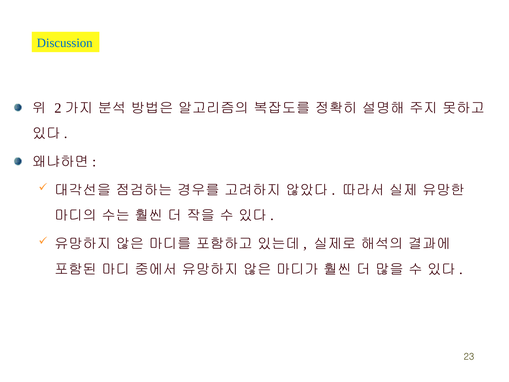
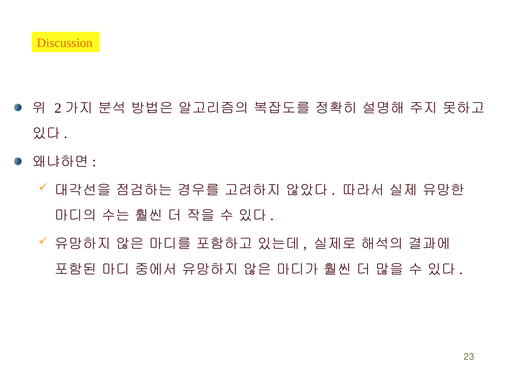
Discussion colour: blue -> orange
